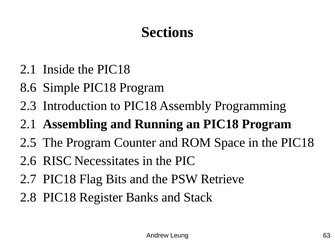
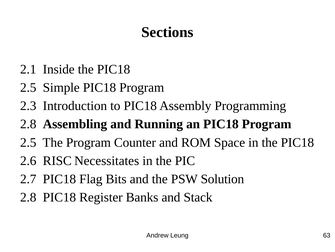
8.6 at (28, 87): 8.6 -> 2.5
2.1 at (28, 124): 2.1 -> 2.8
Retrieve: Retrieve -> Solution
